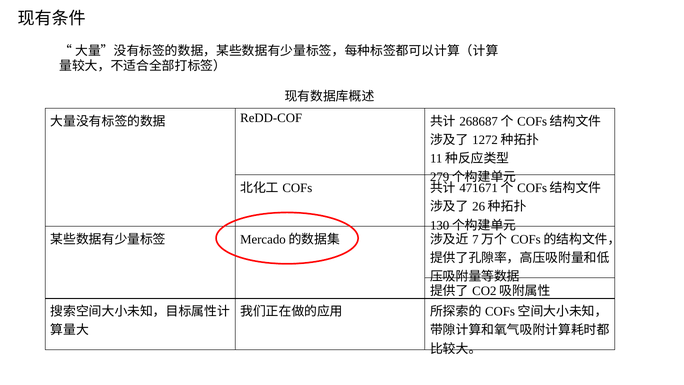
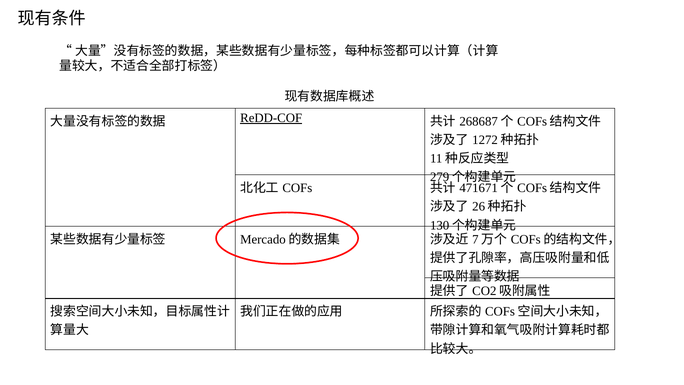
ReDD-COF underline: none -> present
